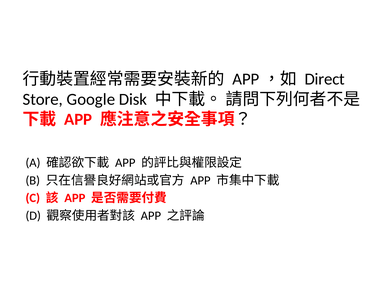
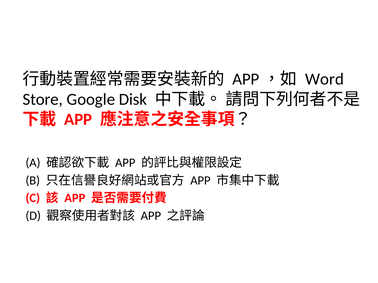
Direct: Direct -> Word
